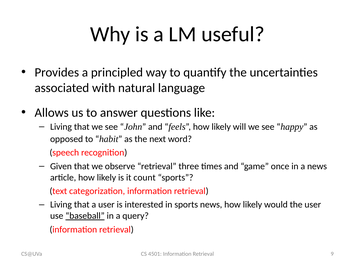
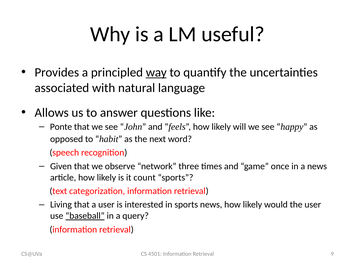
way underline: none -> present
Living at (61, 127): Living -> Ponte
observe retrieval: retrieval -> network
